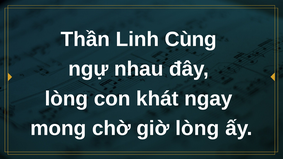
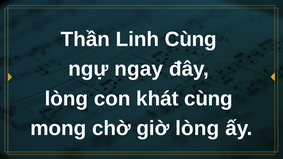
nhau: nhau -> ngay
khát ngay: ngay -> cùng
